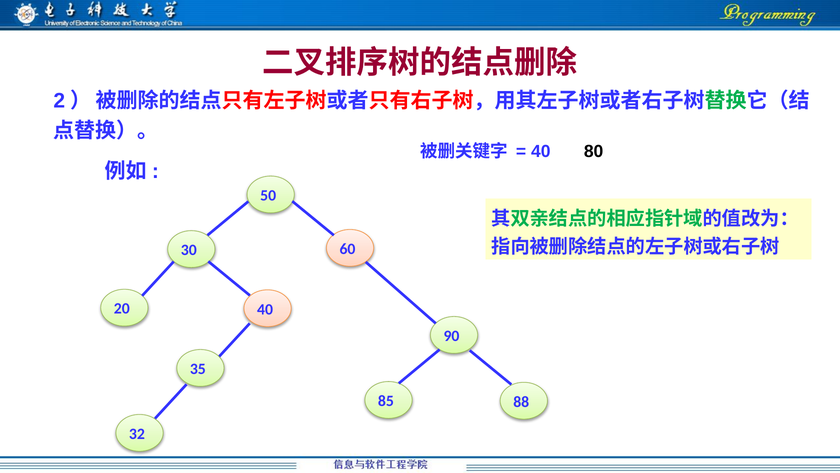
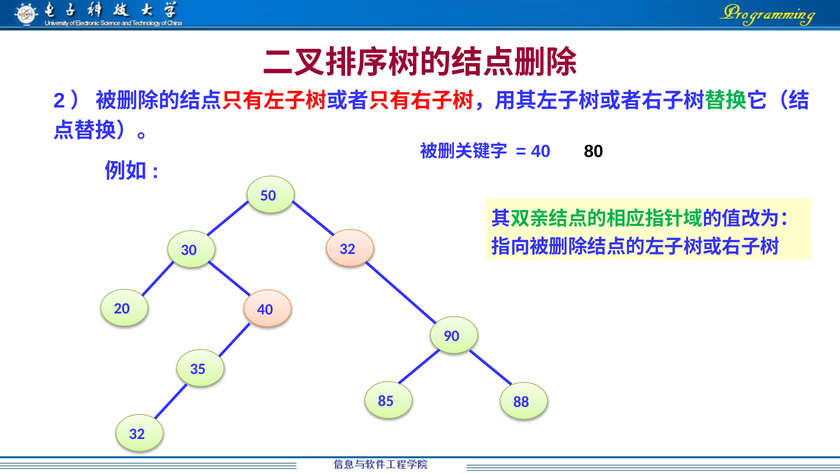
30 60: 60 -> 32
